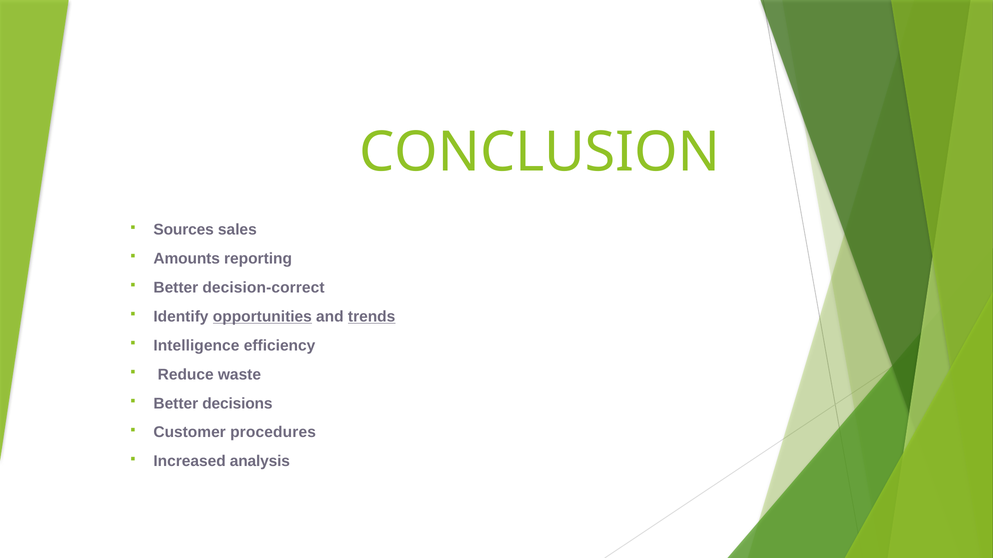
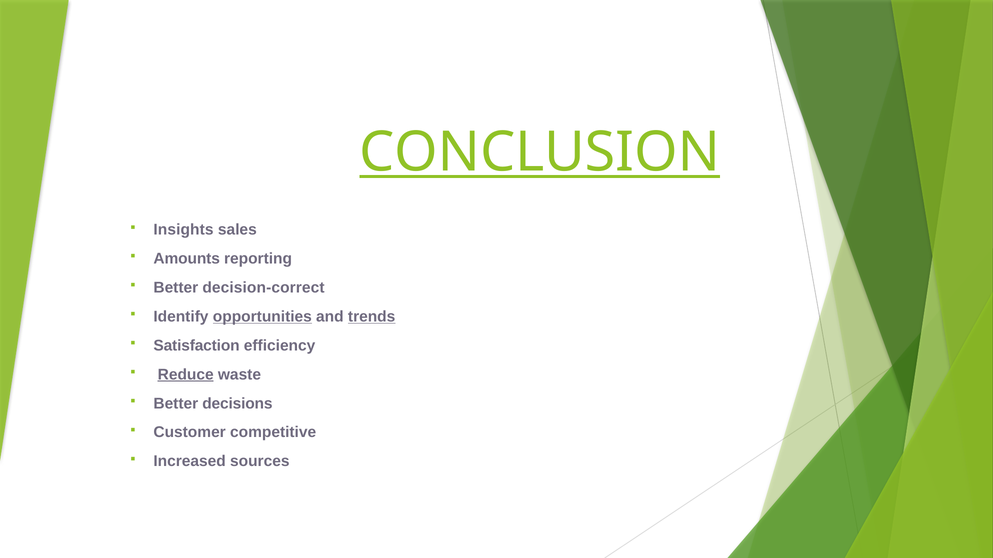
CONCLUSION underline: none -> present
Sources: Sources -> Insights
Intelligence: Intelligence -> Satisfaction
Reduce underline: none -> present
procedures: procedures -> competitive
analysis: analysis -> sources
